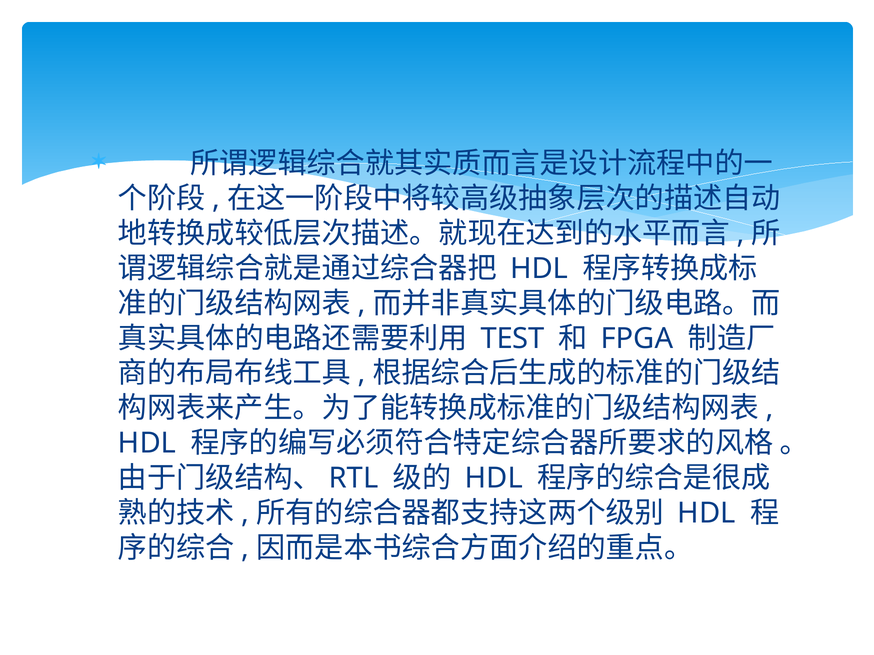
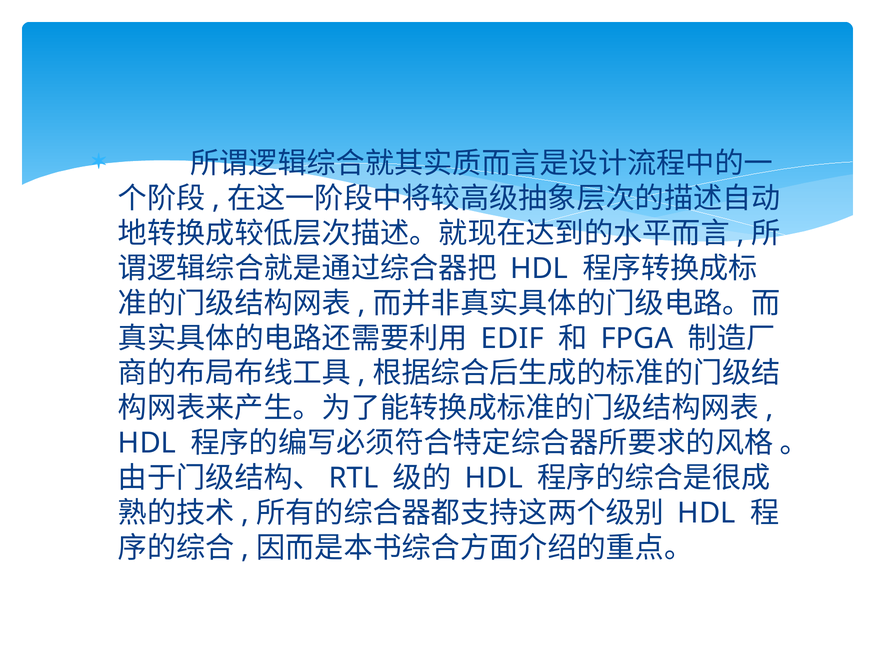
TEST: TEST -> EDIF
